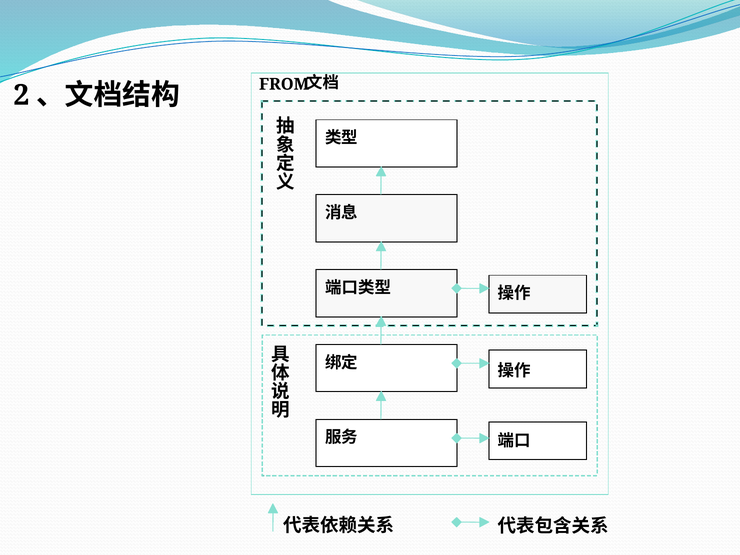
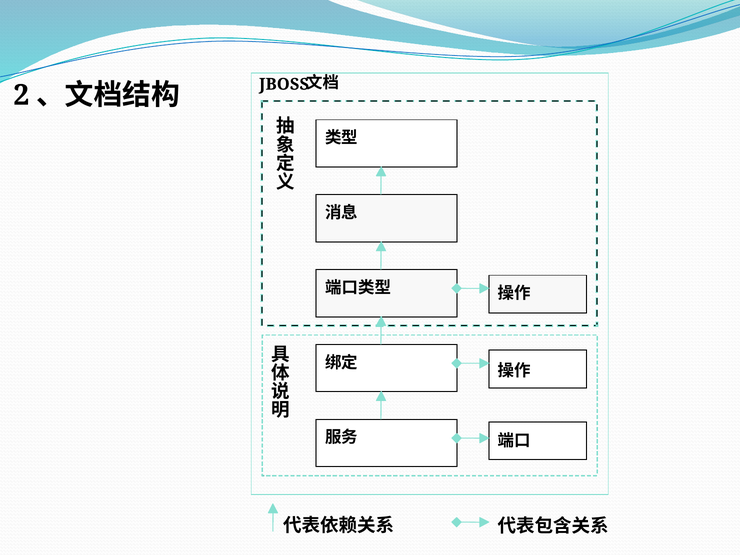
FROM: FROM -> JBOSS
